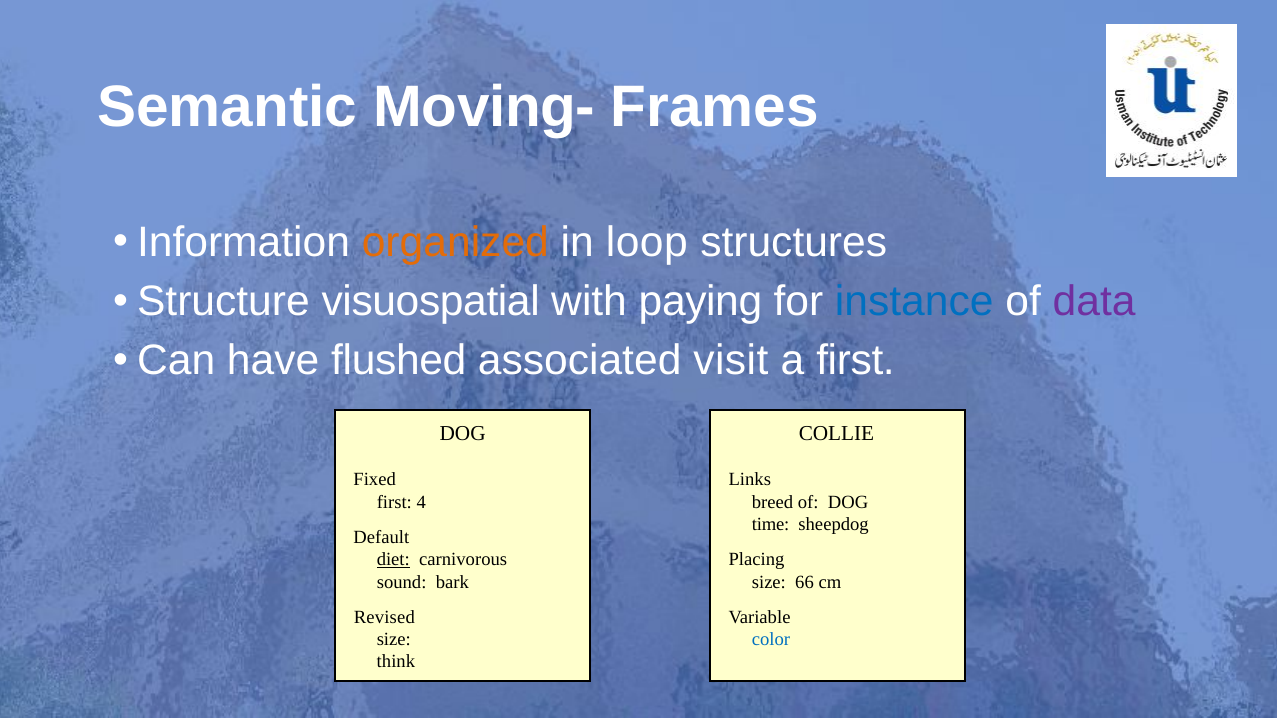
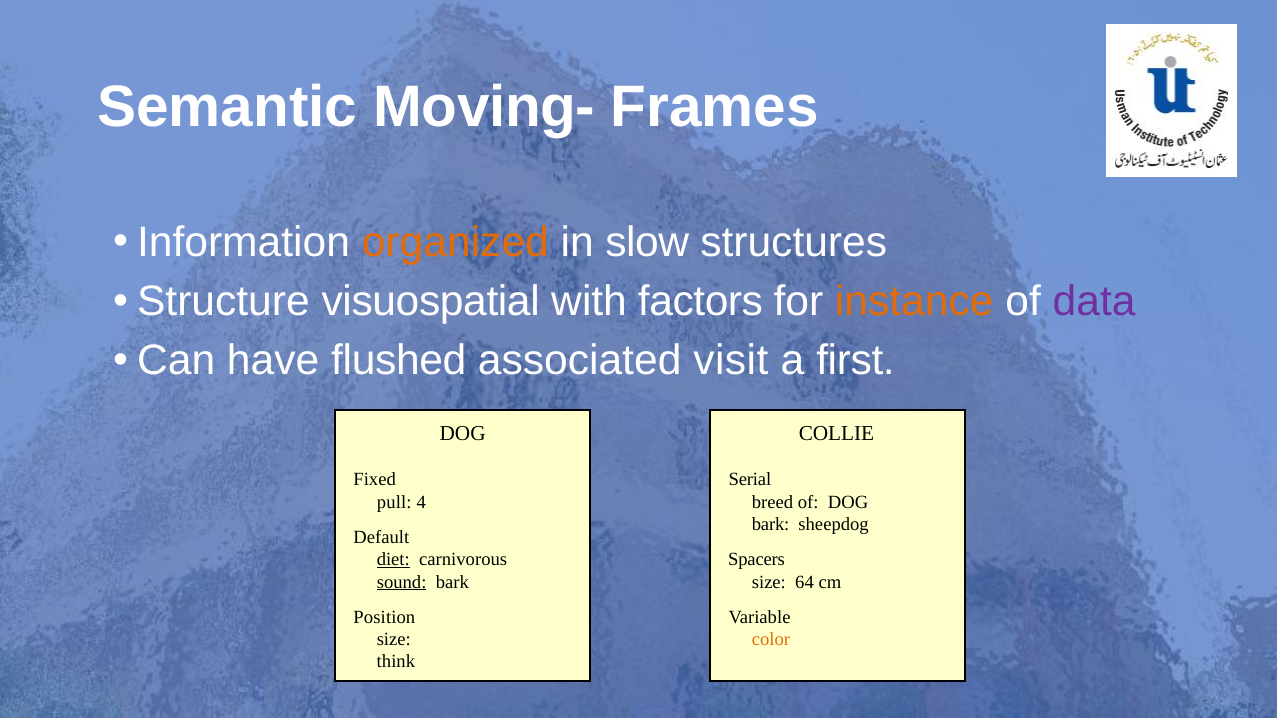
loop: loop -> slow
paying: paying -> factors
instance colour: blue -> orange
Links: Links -> Serial
first at (394, 502): first -> pull
time at (771, 525): time -> bark
Placing: Placing -> Spacers
sound underline: none -> present
66: 66 -> 64
Revised: Revised -> Position
color colour: blue -> orange
